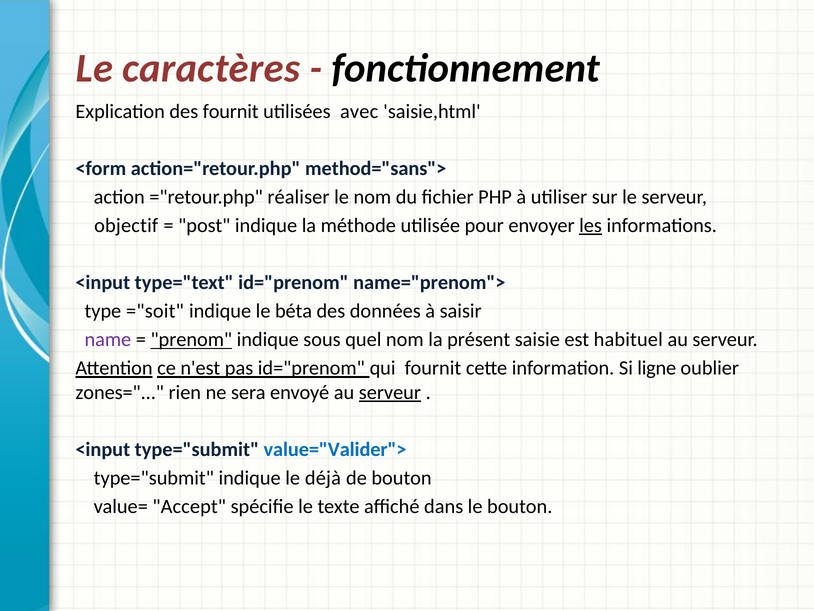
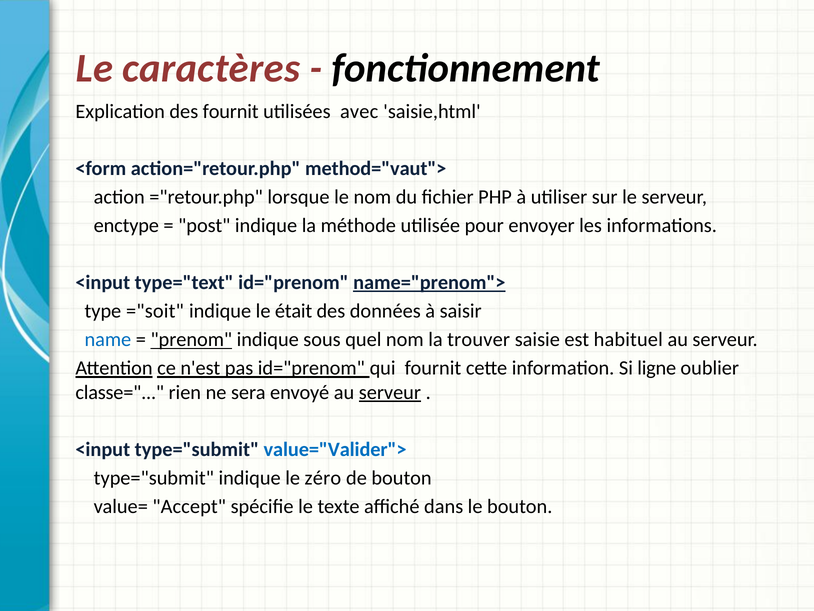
method="sans">: method="sans"> -> method="vaut">
réaliser: réaliser -> lorsque
objectif: objectif -> enctype
les underline: present -> none
name="prenom"> underline: none -> present
béta: béta -> était
name colour: purple -> blue
présent: présent -> trouver
zones=: zones= -> classe=
déjà: déjà -> zéro
